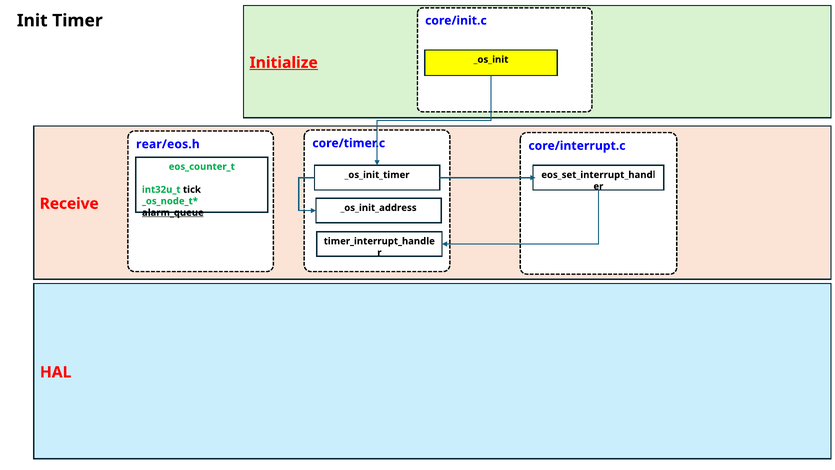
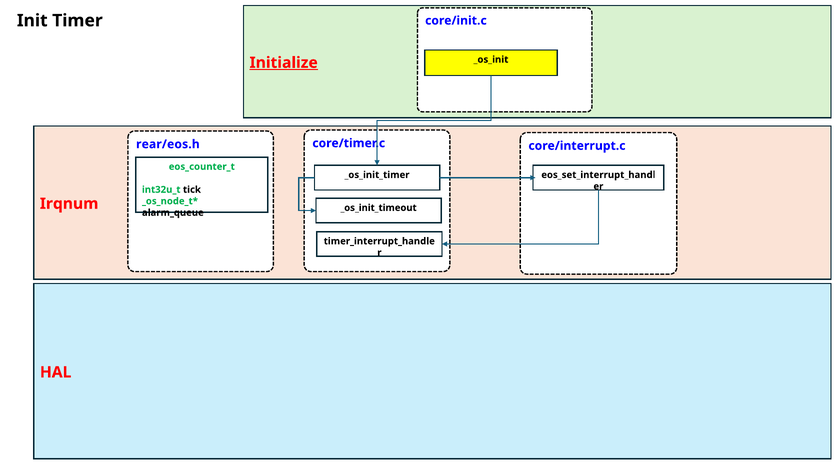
Receive: Receive -> Irqnum
_os_init_address: _os_init_address -> _os_init_timeout
alarm_queue underline: present -> none
